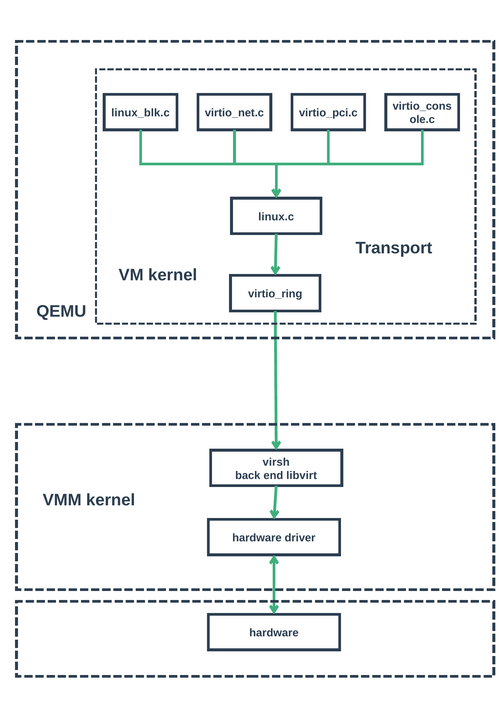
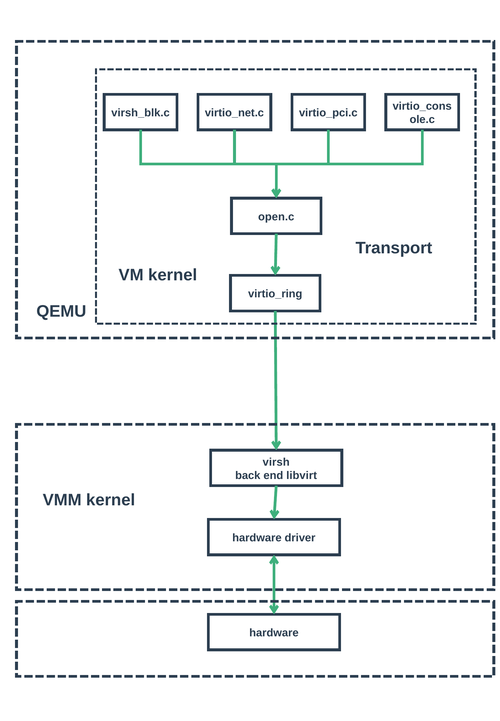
linux_blk.c: linux_blk.c -> virsh_blk.c
linux.c: linux.c -> open.c
